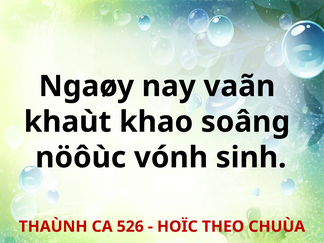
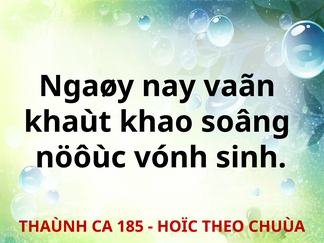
526: 526 -> 185
